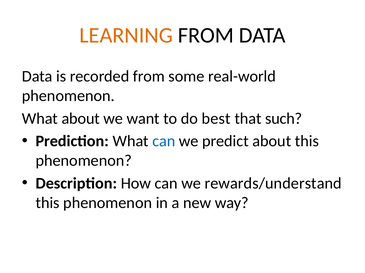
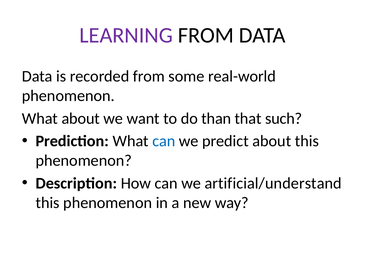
LEARNING colour: orange -> purple
best: best -> than
rewards/understand: rewards/understand -> artificial/understand
